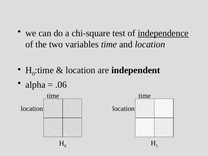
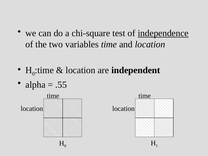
.06: .06 -> .55
